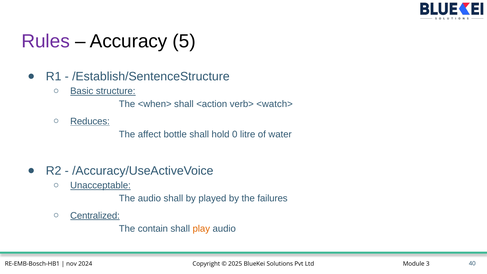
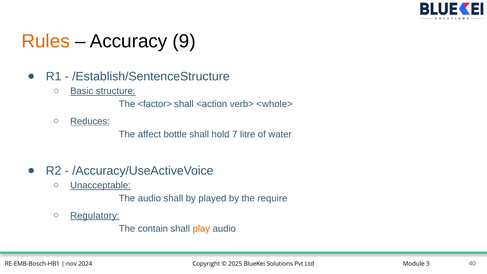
Rules colour: purple -> orange
5: 5 -> 9
<when>: <when> -> <factor>
<watch>: <watch> -> <whole>
0: 0 -> 7
failures: failures -> require
Centralized: Centralized -> Regulatory
